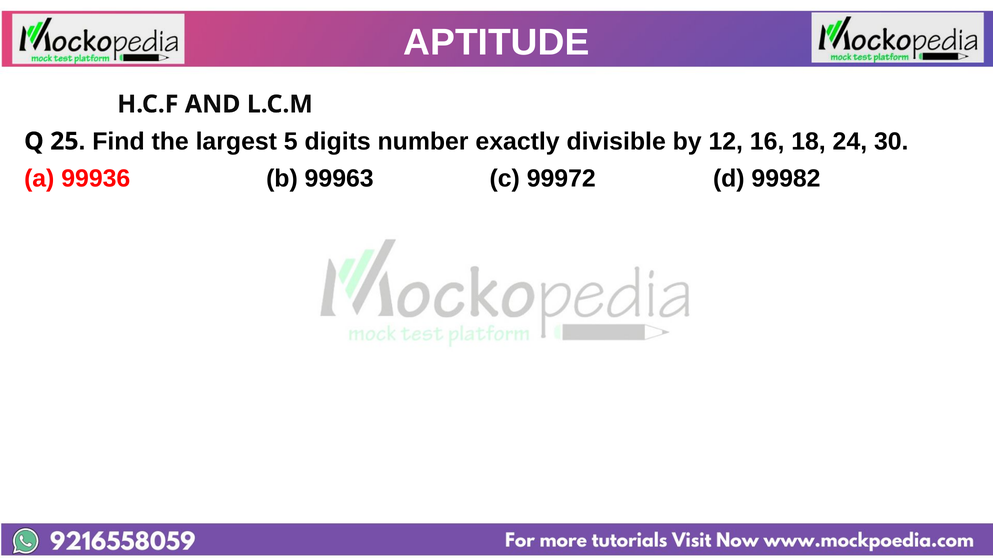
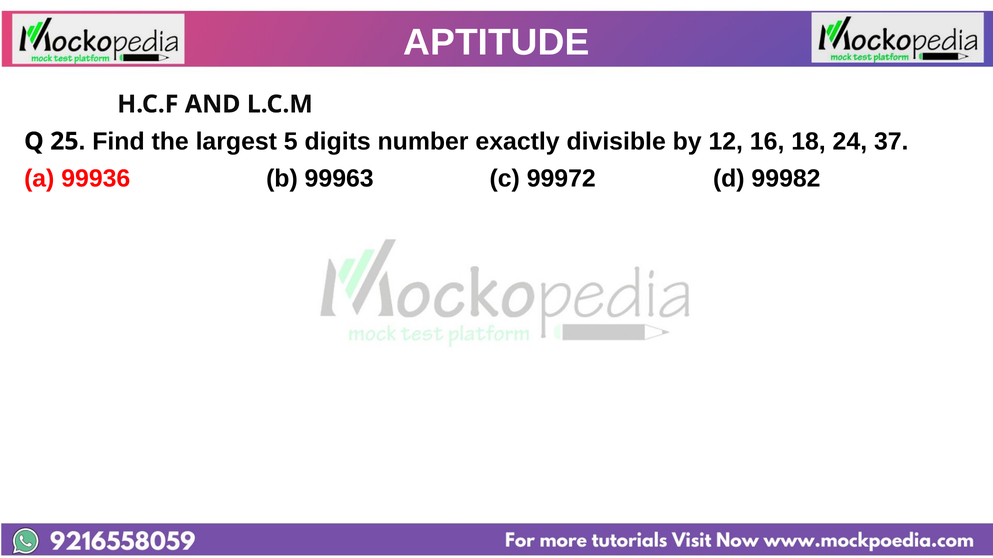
30: 30 -> 37
